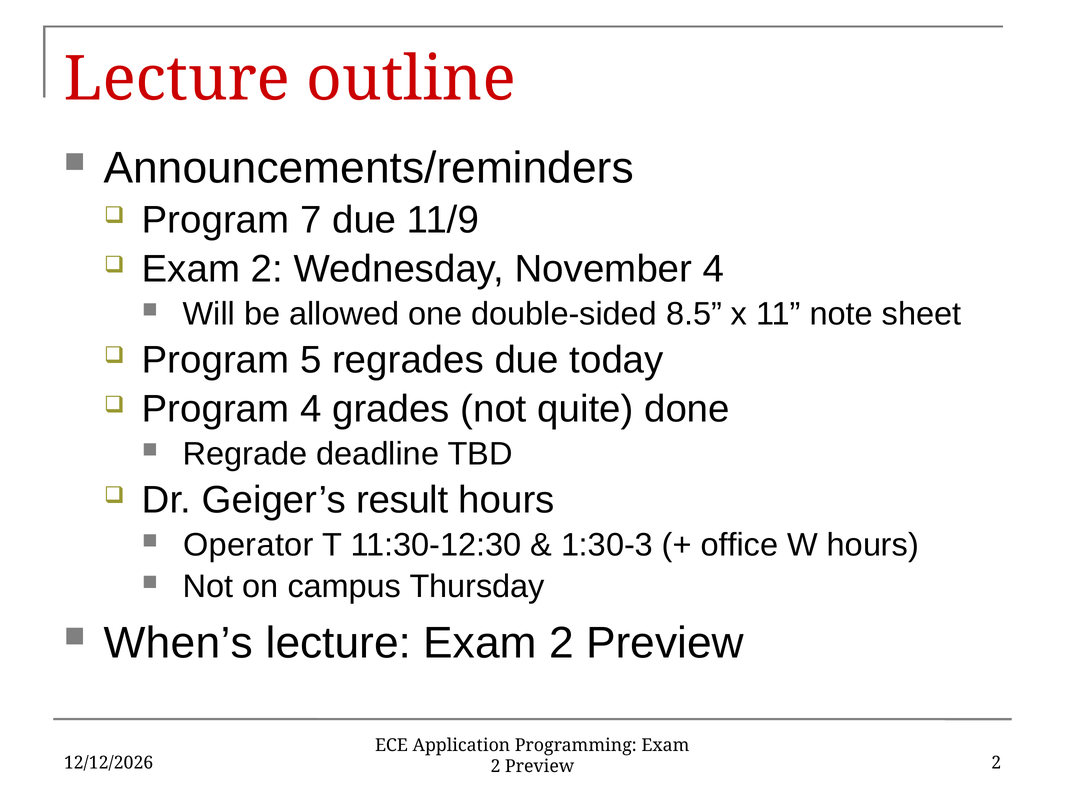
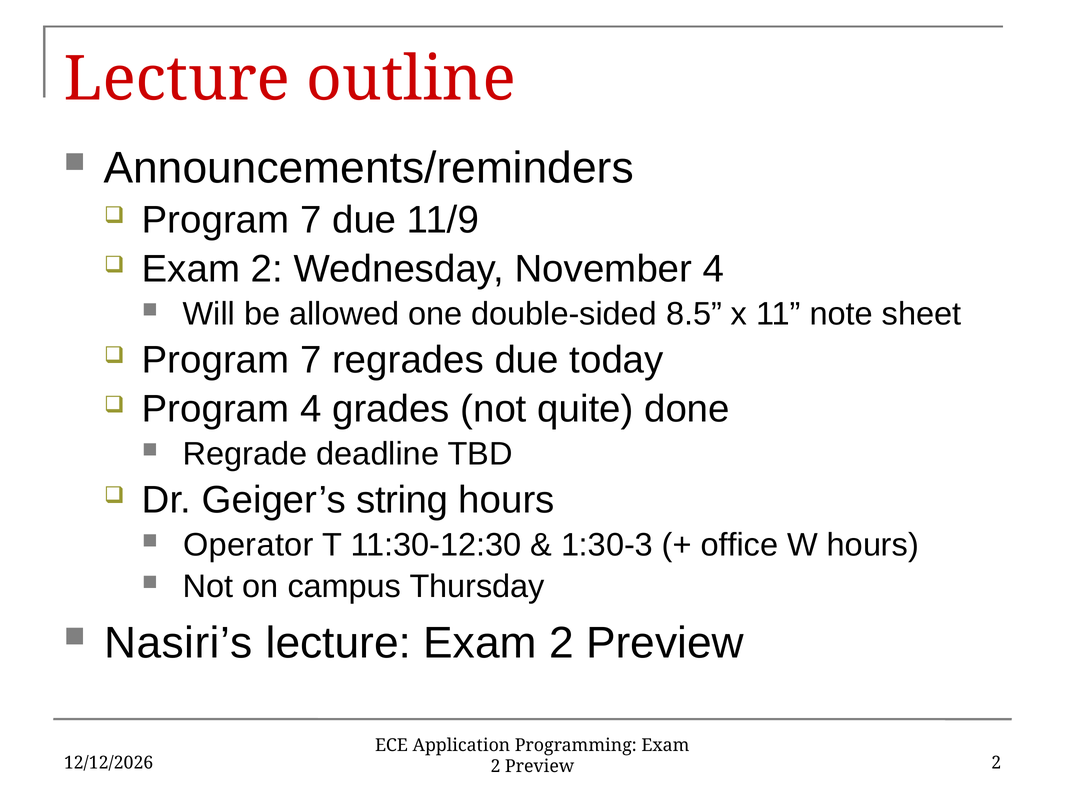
5 at (311, 360): 5 -> 7
result: result -> string
When’s: When’s -> Nasiri’s
